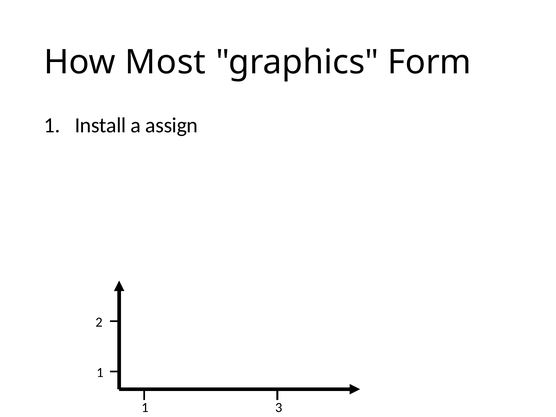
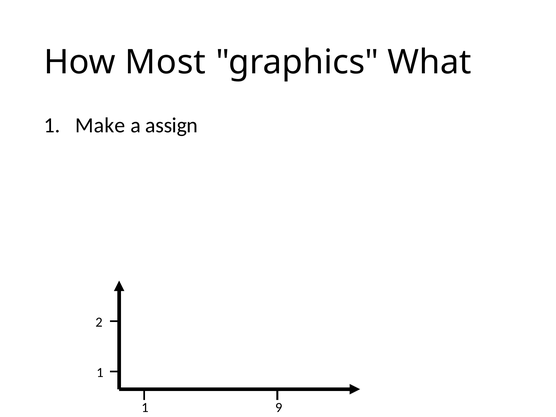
Form: Form -> What
Install: Install -> Make
3: 3 -> 9
